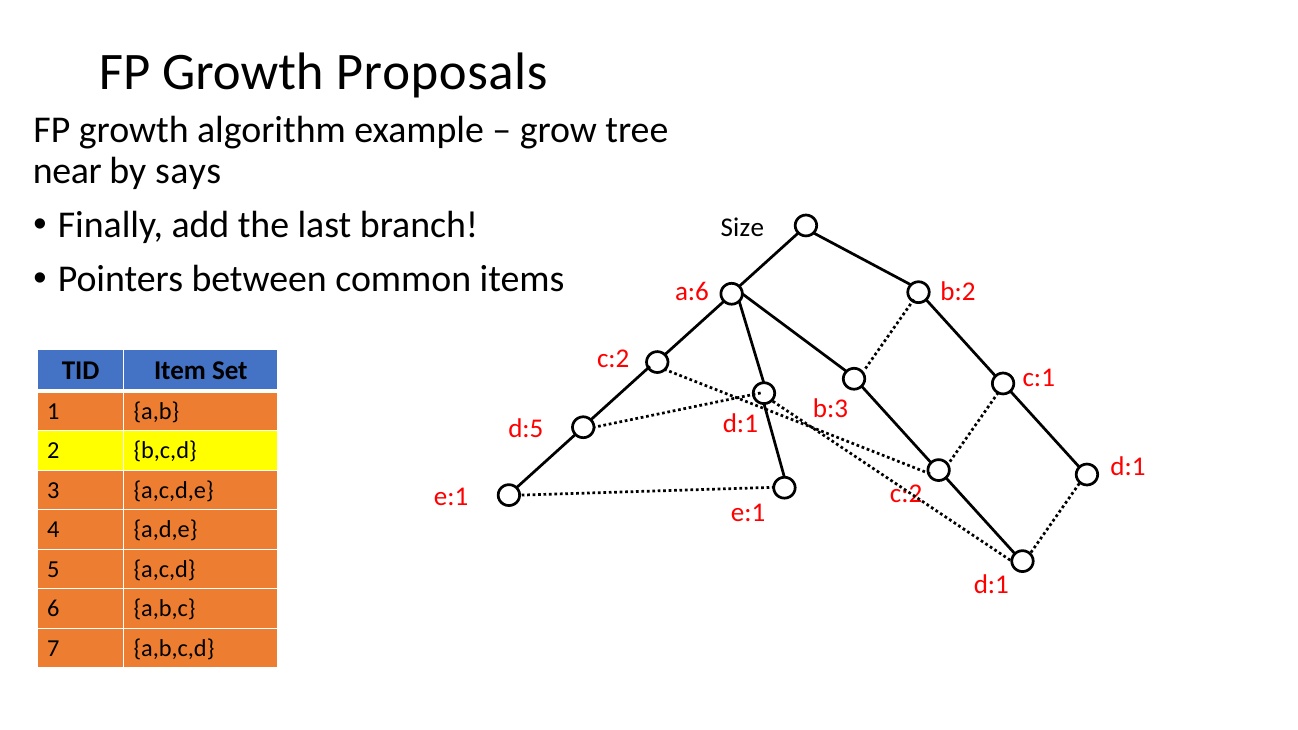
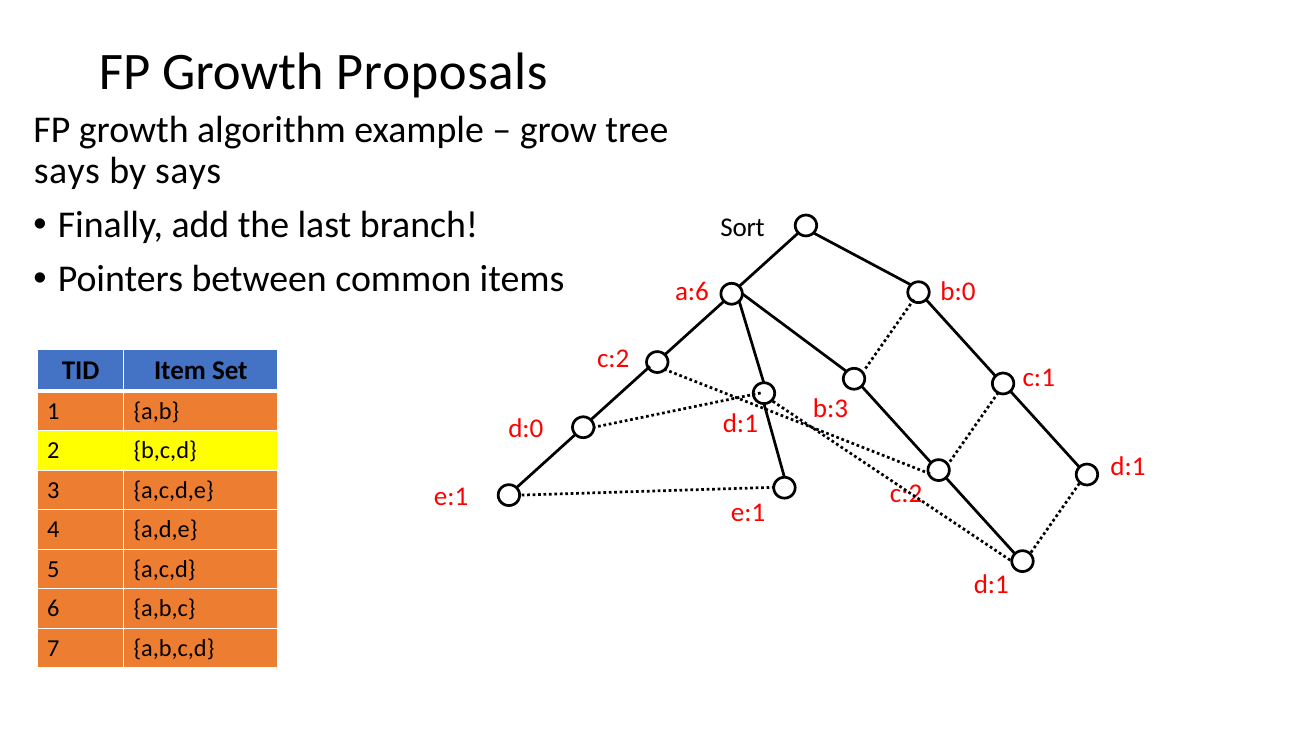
near at (67, 171): near -> says
Size: Size -> Sort
b:2: b:2 -> b:0
d:5: d:5 -> d:0
